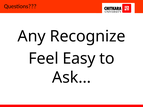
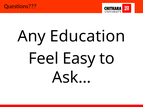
Recognize: Recognize -> Education
